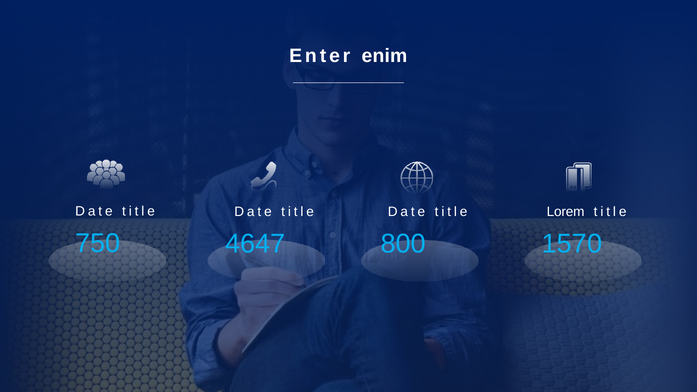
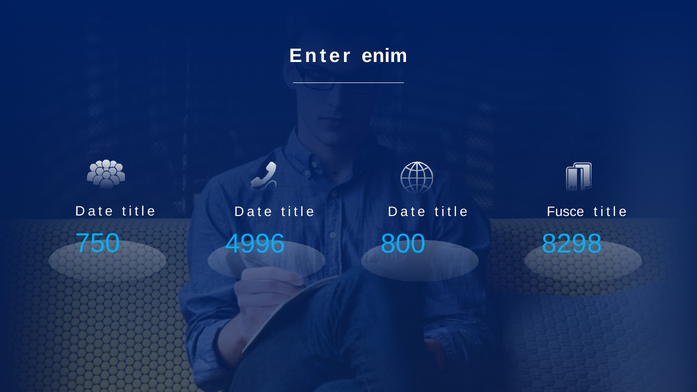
Lorem: Lorem -> Fusce
4647: 4647 -> 4996
1570: 1570 -> 8298
